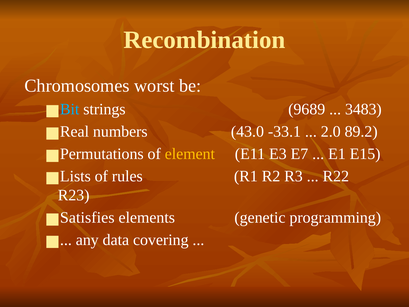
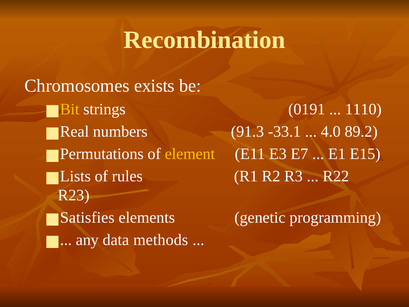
worst: worst -> exists
Bit colour: light blue -> yellow
9689: 9689 -> 0191
3483: 3483 -> 1110
43.0: 43.0 -> 91.3
2.0: 2.0 -> 4.0
covering: covering -> methods
